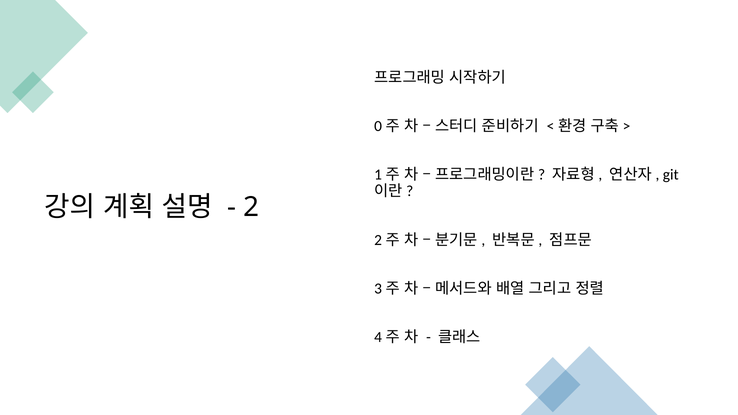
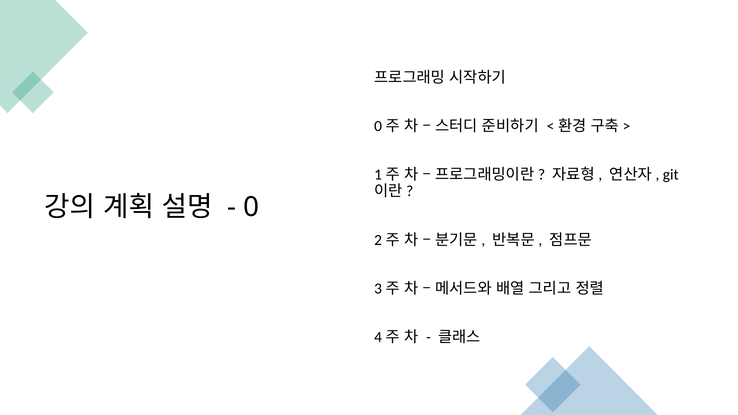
2: 2 -> 0
